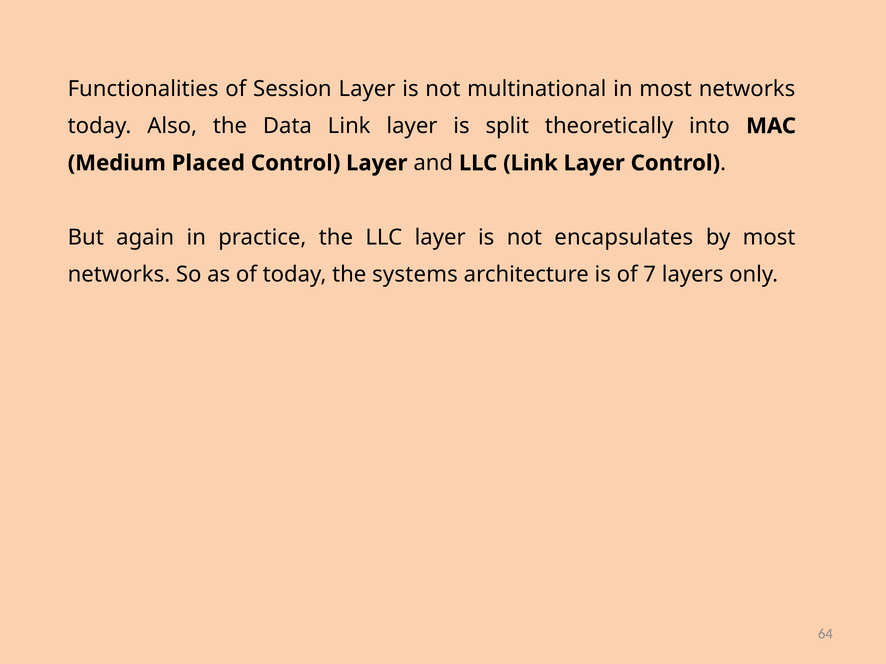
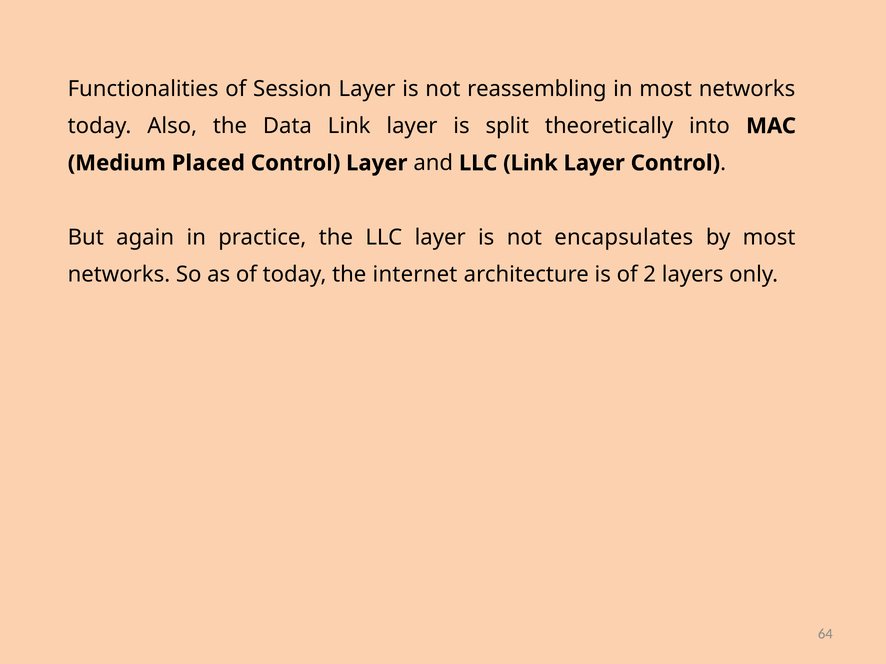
multinational: multinational -> reassembling
systems: systems -> internet
7: 7 -> 2
